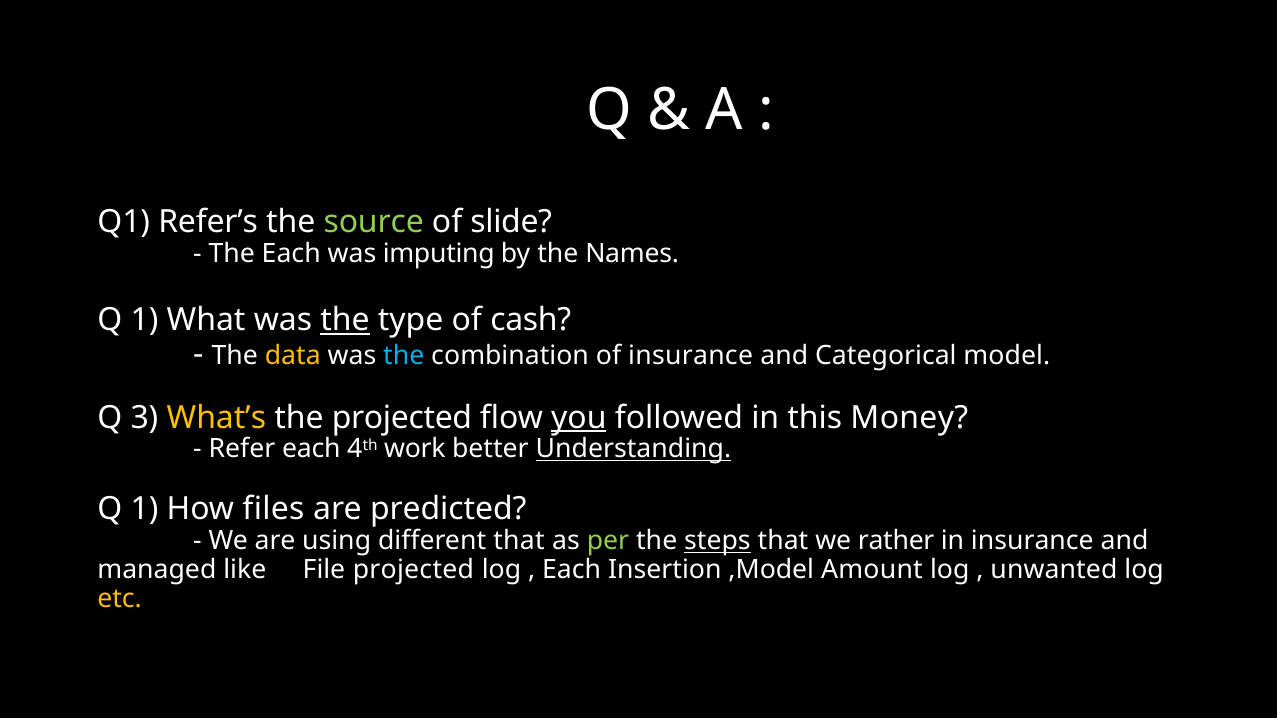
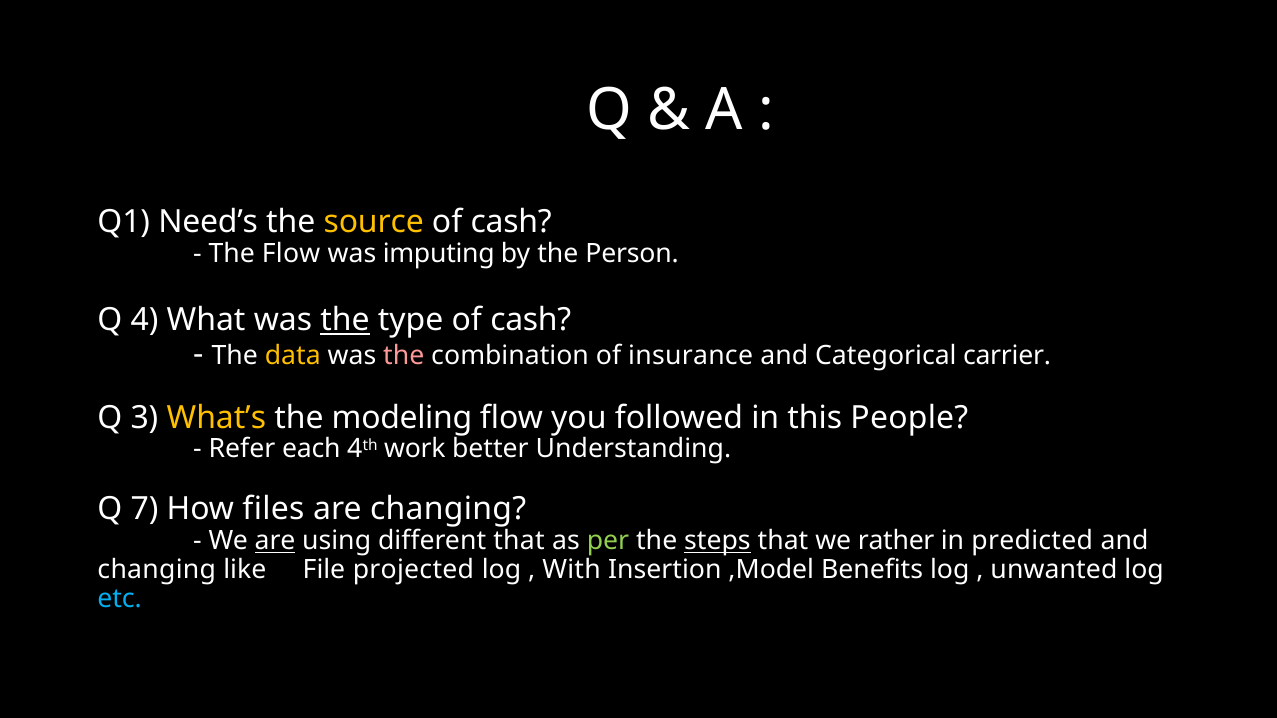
Refer’s: Refer’s -> Need’s
source colour: light green -> yellow
slide at (511, 222): slide -> cash
The Each: Each -> Flow
Names: Names -> Person
1 at (144, 320): 1 -> 4
the at (404, 356) colour: light blue -> pink
model: model -> carrier
the projected: projected -> modeling
you underline: present -> none
Money: Money -> People
Understanding underline: present -> none
1 at (144, 510): 1 -> 7
are predicted: predicted -> changing
are at (275, 541) underline: none -> present
in insurance: insurance -> predicted
managed at (157, 570): managed -> changing
Each at (572, 570): Each -> With
Amount: Amount -> Benefits
etc colour: yellow -> light blue
